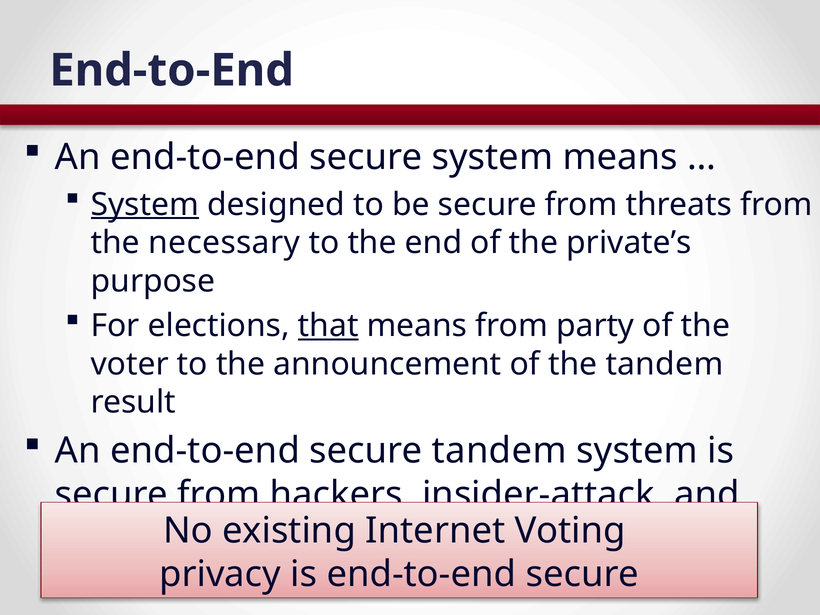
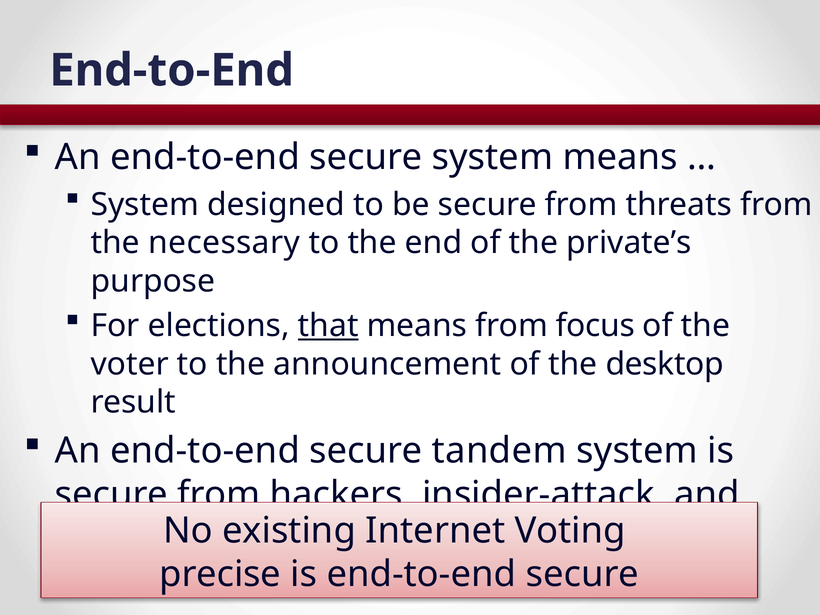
System at (145, 204) underline: present -> none
party: party -> focus
the tandem: tandem -> desktop
privacy: privacy -> precise
